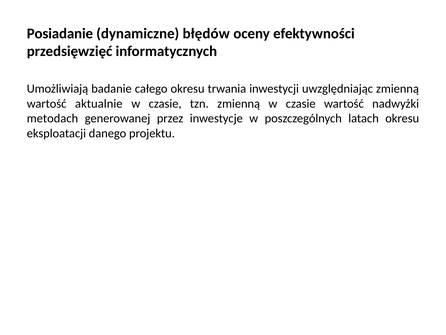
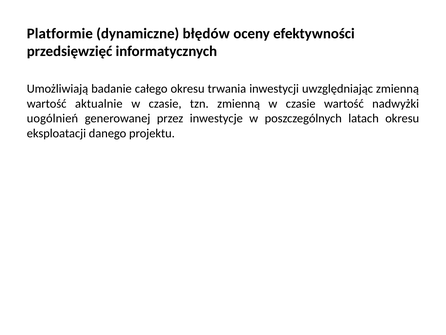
Posiadanie: Posiadanie -> Platformie
metodach: metodach -> uogólnień
